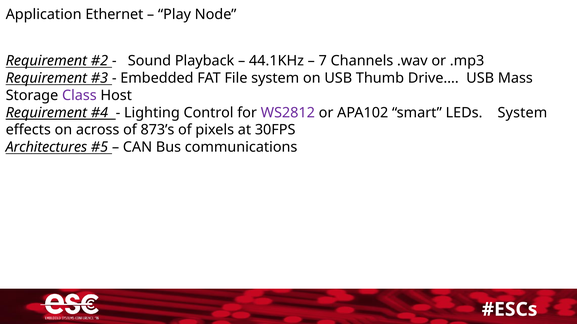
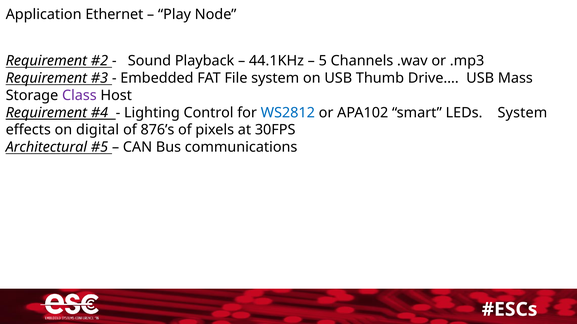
7: 7 -> 5
WS2812 colour: purple -> blue
across: across -> digital
873’s: 873’s -> 876’s
Architectures: Architectures -> Architectural
